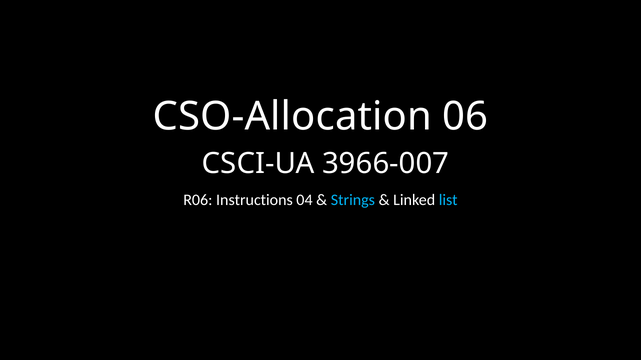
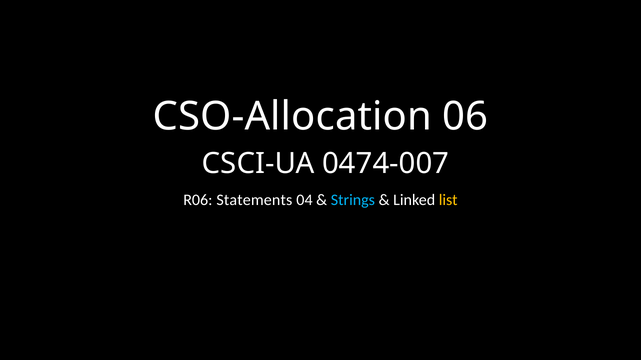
3966-007: 3966-007 -> 0474-007
Instructions: Instructions -> Statements
list colour: light blue -> yellow
